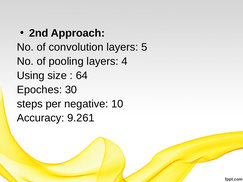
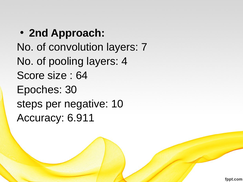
5: 5 -> 7
Using: Using -> Score
9.261: 9.261 -> 6.911
